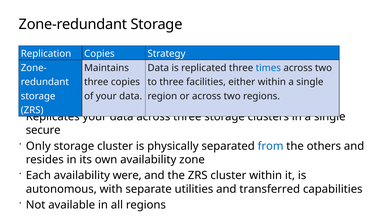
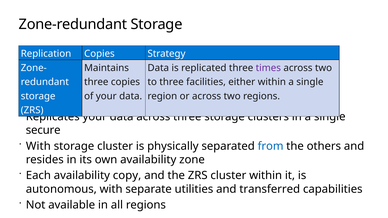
times colour: blue -> purple
Only at (38, 146): Only -> With
were: were -> copy
